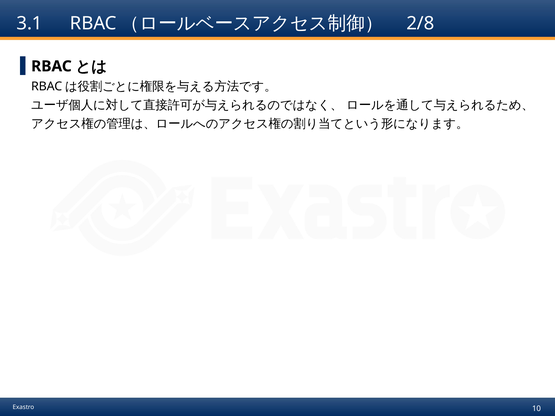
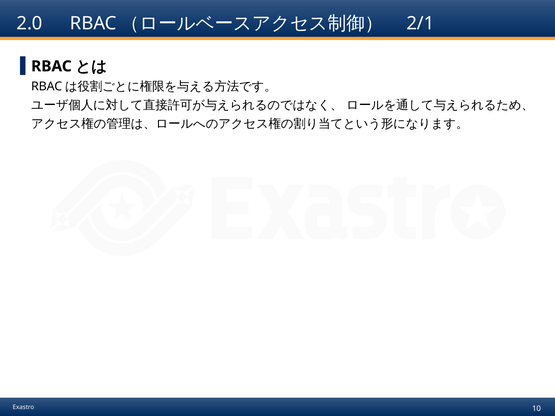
3.1: 3.1 -> 2.0
2/8: 2/8 -> 2/1
